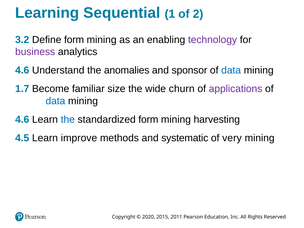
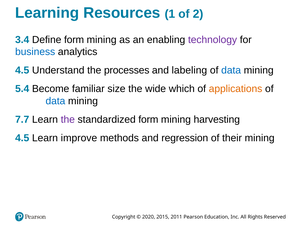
Sequential: Sequential -> Resources
3.2: 3.2 -> 3.4
business colour: purple -> blue
4.6 at (22, 70): 4.6 -> 4.5
anomalies: anomalies -> processes
sponsor: sponsor -> labeling
1.7: 1.7 -> 5.4
churn: churn -> which
applications colour: purple -> orange
4.6 at (22, 119): 4.6 -> 7.7
the at (68, 119) colour: blue -> purple
systematic: systematic -> regression
very: very -> their
